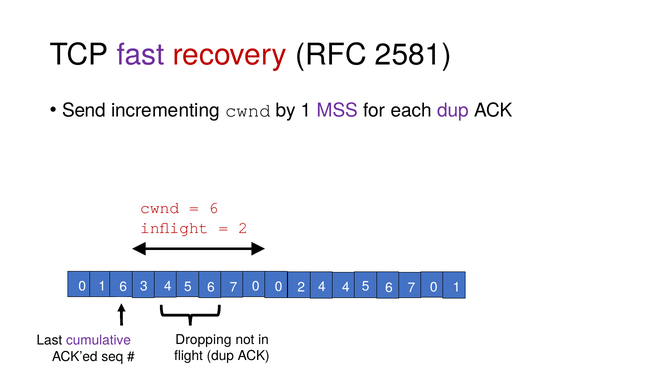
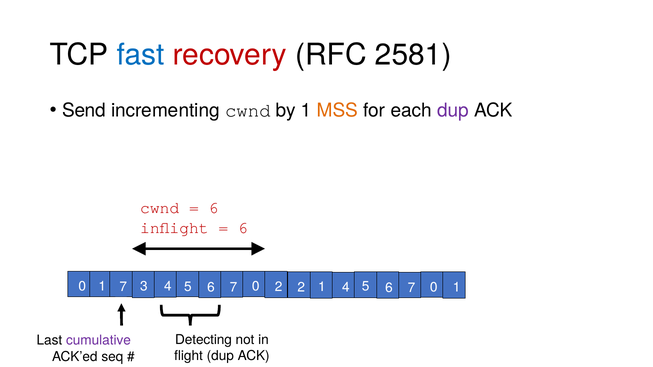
fast colour: purple -> blue
MSS colour: purple -> orange
2 at (243, 228): 2 -> 6
1 6: 6 -> 7
7 0: 0 -> 2
2 4: 4 -> 1
Dropping: Dropping -> Detecting
